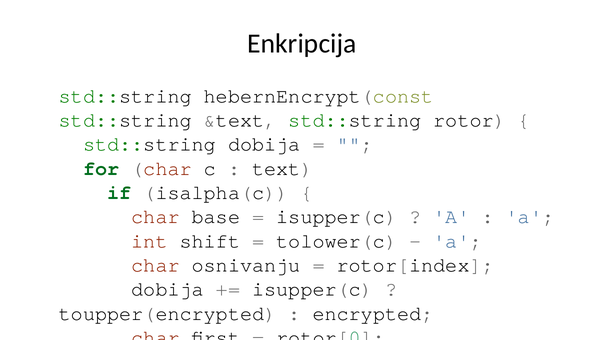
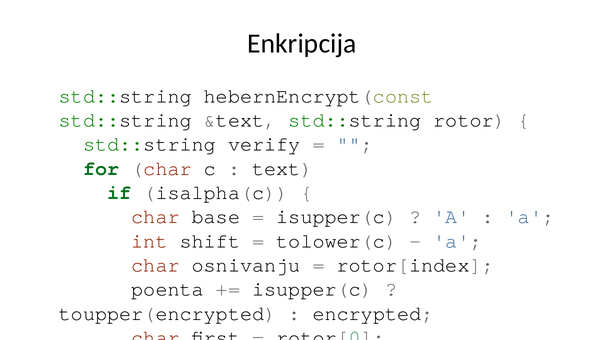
std::string dobija: dobija -> verify
dobija at (168, 289): dobija -> poenta
